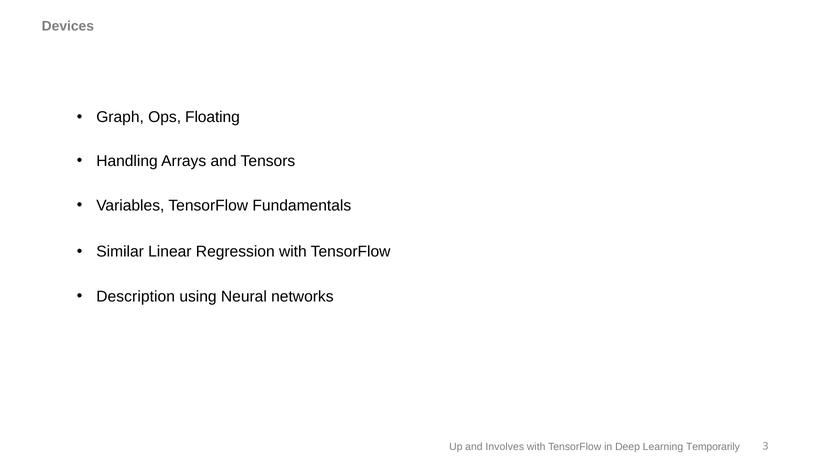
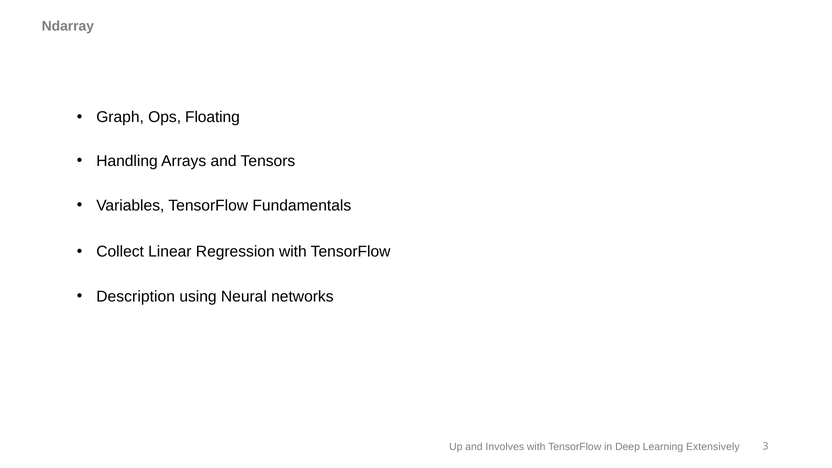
Devices: Devices -> Ndarray
Similar: Similar -> Collect
Temporarily: Temporarily -> Extensively
